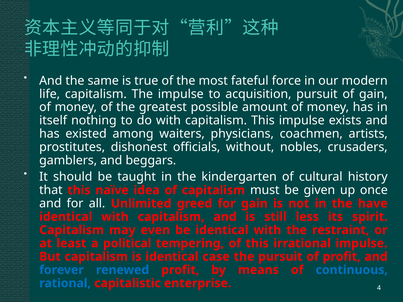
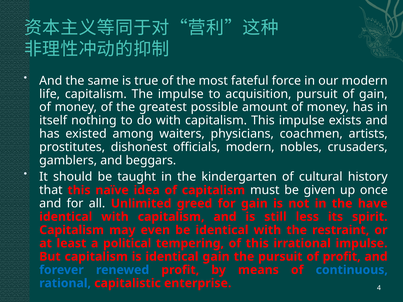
officials without: without -> modern
identical case: case -> gain
